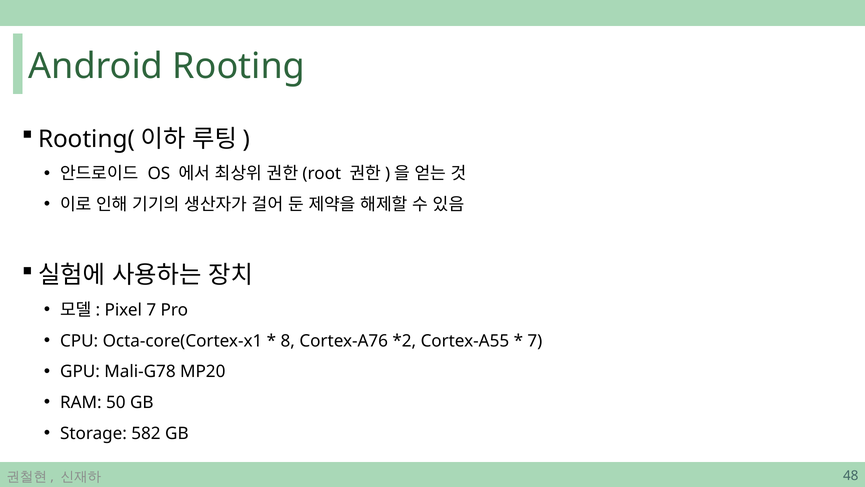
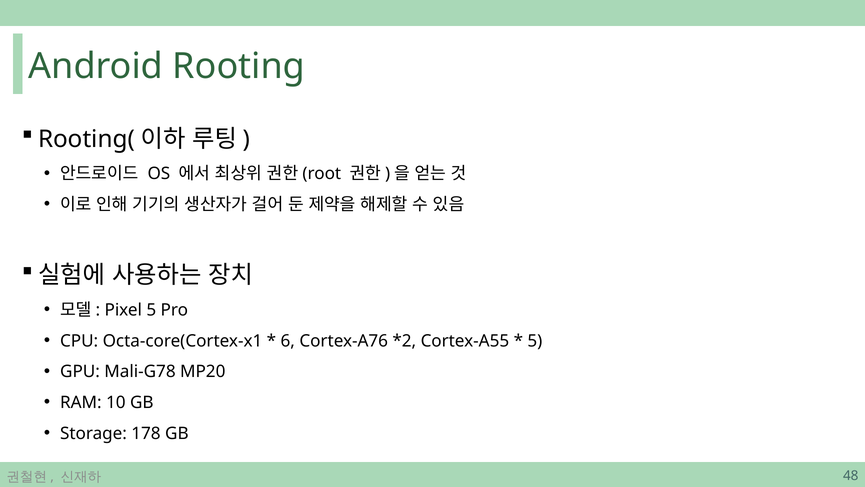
Pixel 7: 7 -> 5
8: 8 -> 6
7 at (535, 341): 7 -> 5
50: 50 -> 10
582: 582 -> 178
